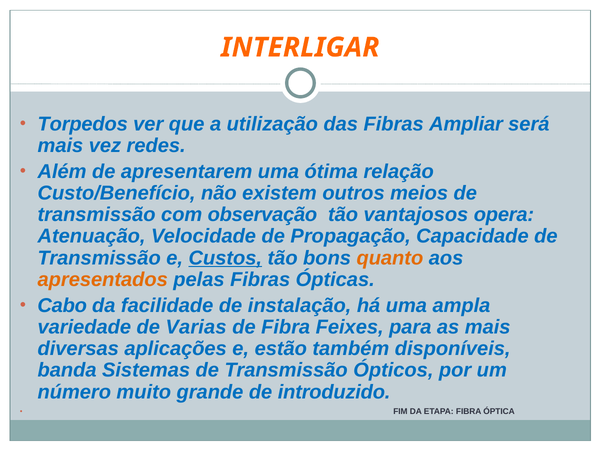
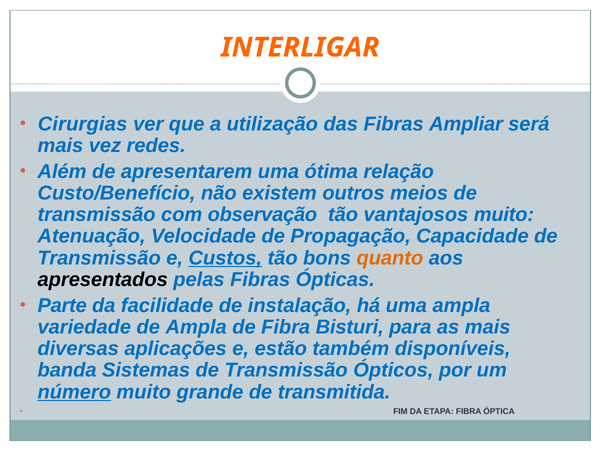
Torpedos: Torpedos -> Cirurgias
vantajosos opera: opera -> muito
apresentados colour: orange -> black
Cabo: Cabo -> Parte
de Varias: Varias -> Ampla
Feixes: Feixes -> Bisturi
número underline: none -> present
introduzido: introduzido -> transmitida
